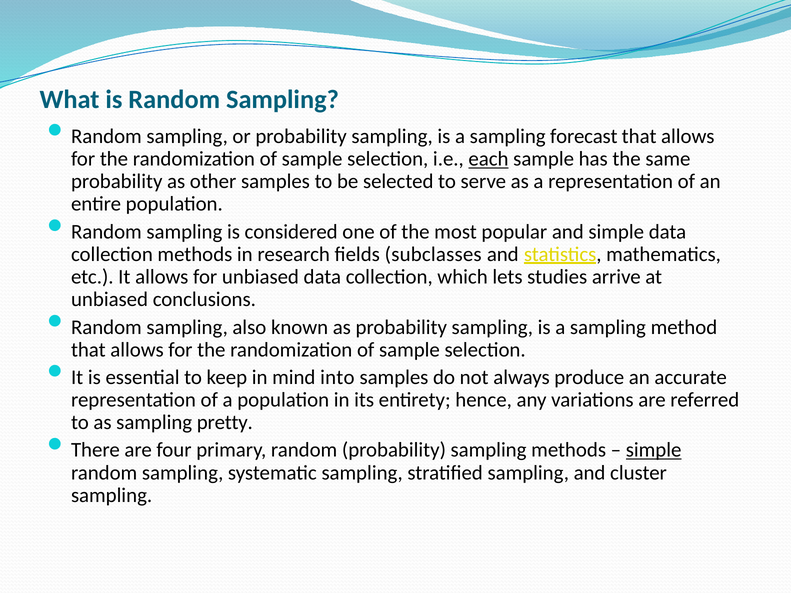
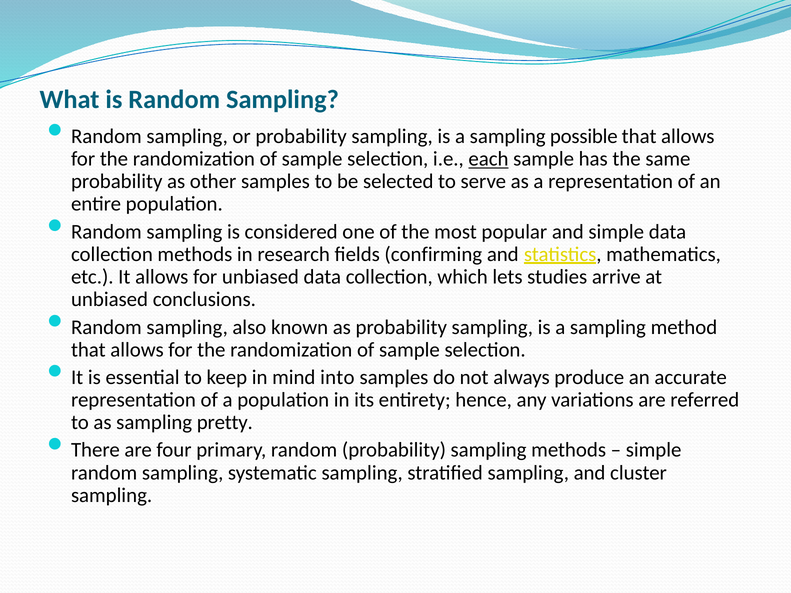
forecast: forecast -> possible
subclasses: subclasses -> confirming
simple at (654, 450) underline: present -> none
